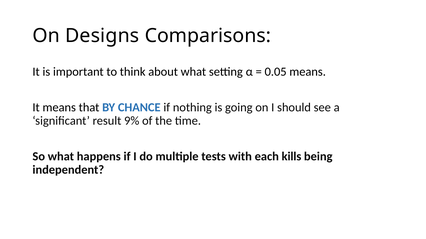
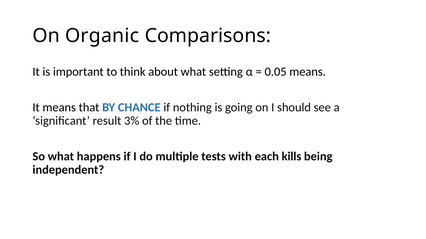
Designs: Designs -> Organic
9%: 9% -> 3%
